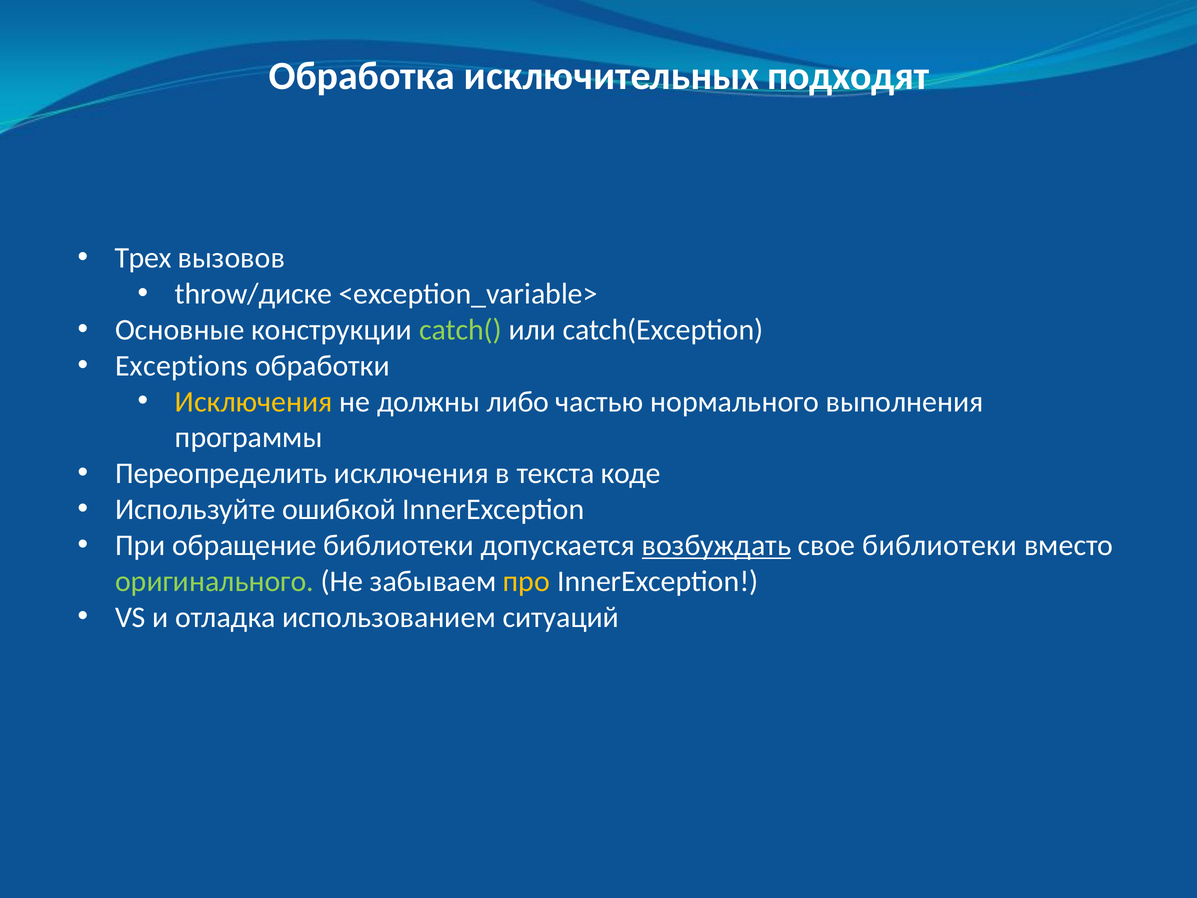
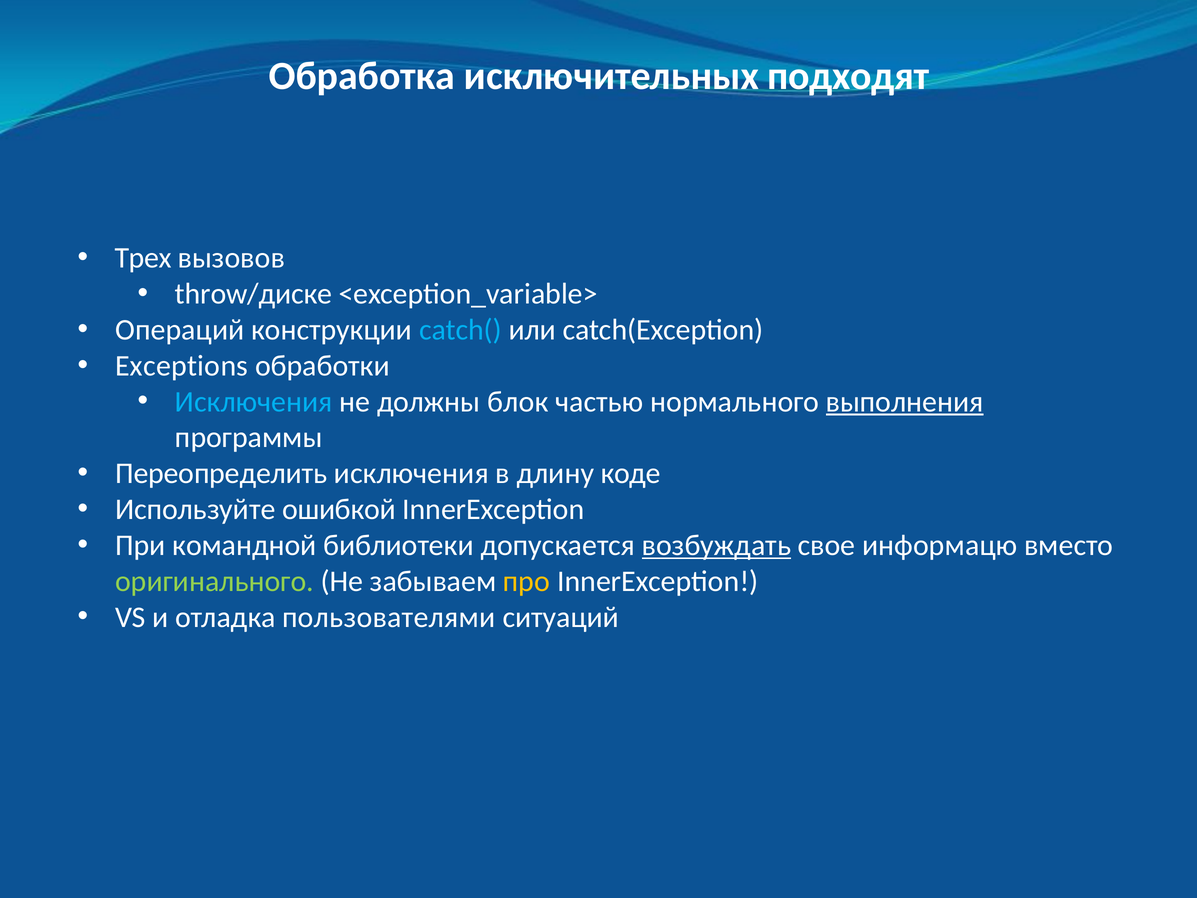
Основные: Основные -> Операций
catch( colour: light green -> light blue
Исключения at (254, 402) colour: yellow -> light blue
либо: либо -> блок
выполнения underline: none -> present
текста: текста -> длину
обращение: обращение -> командной
свое библиотеки: библиотеки -> информацю
использованием: использованием -> пользователями
